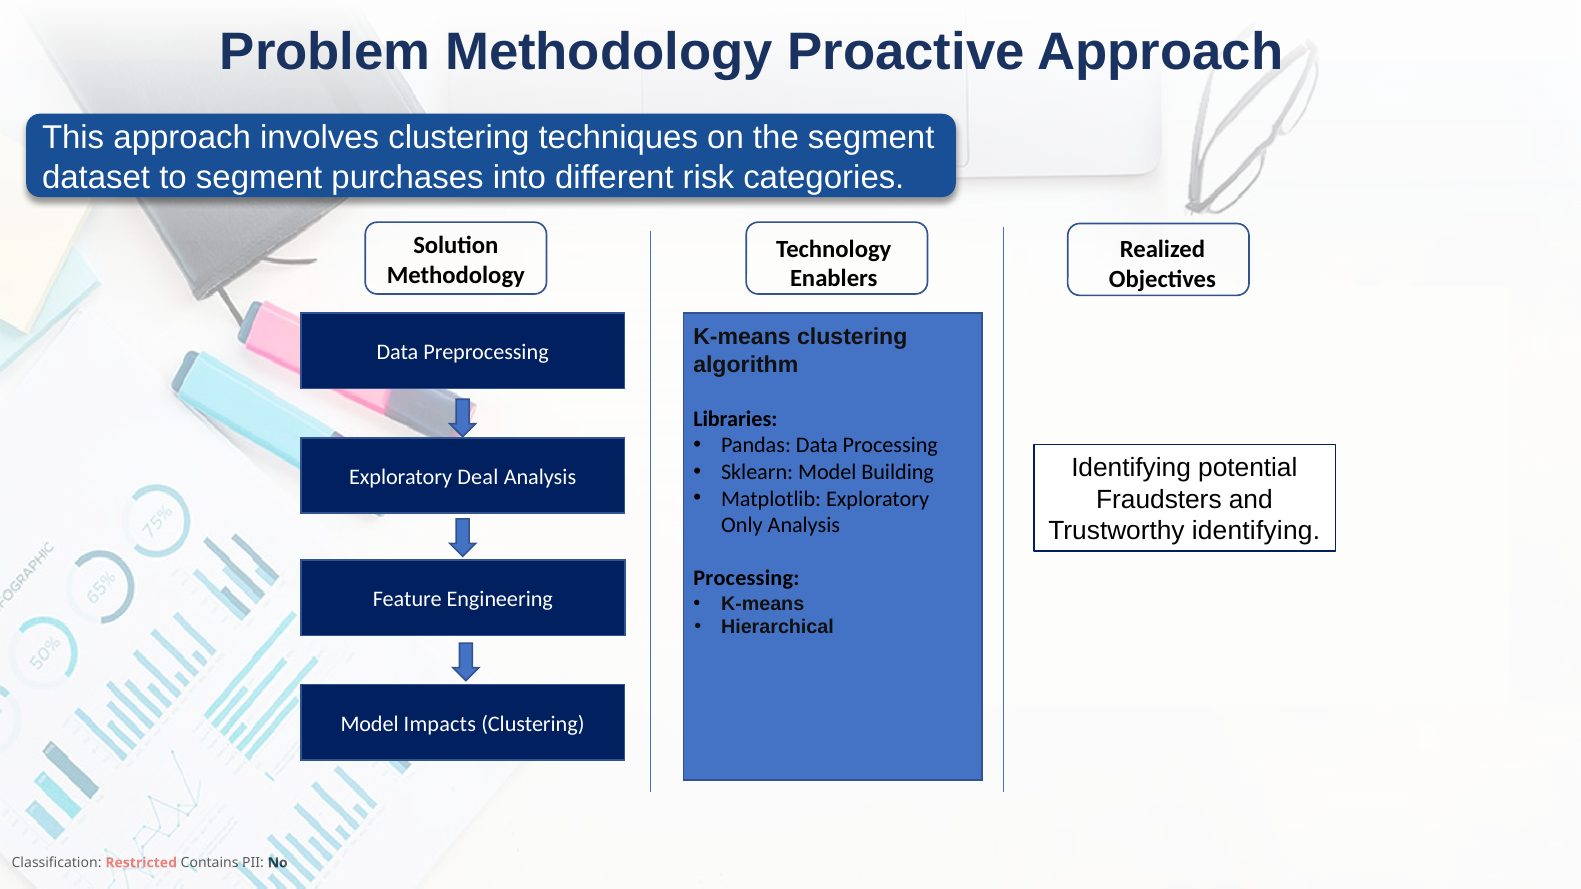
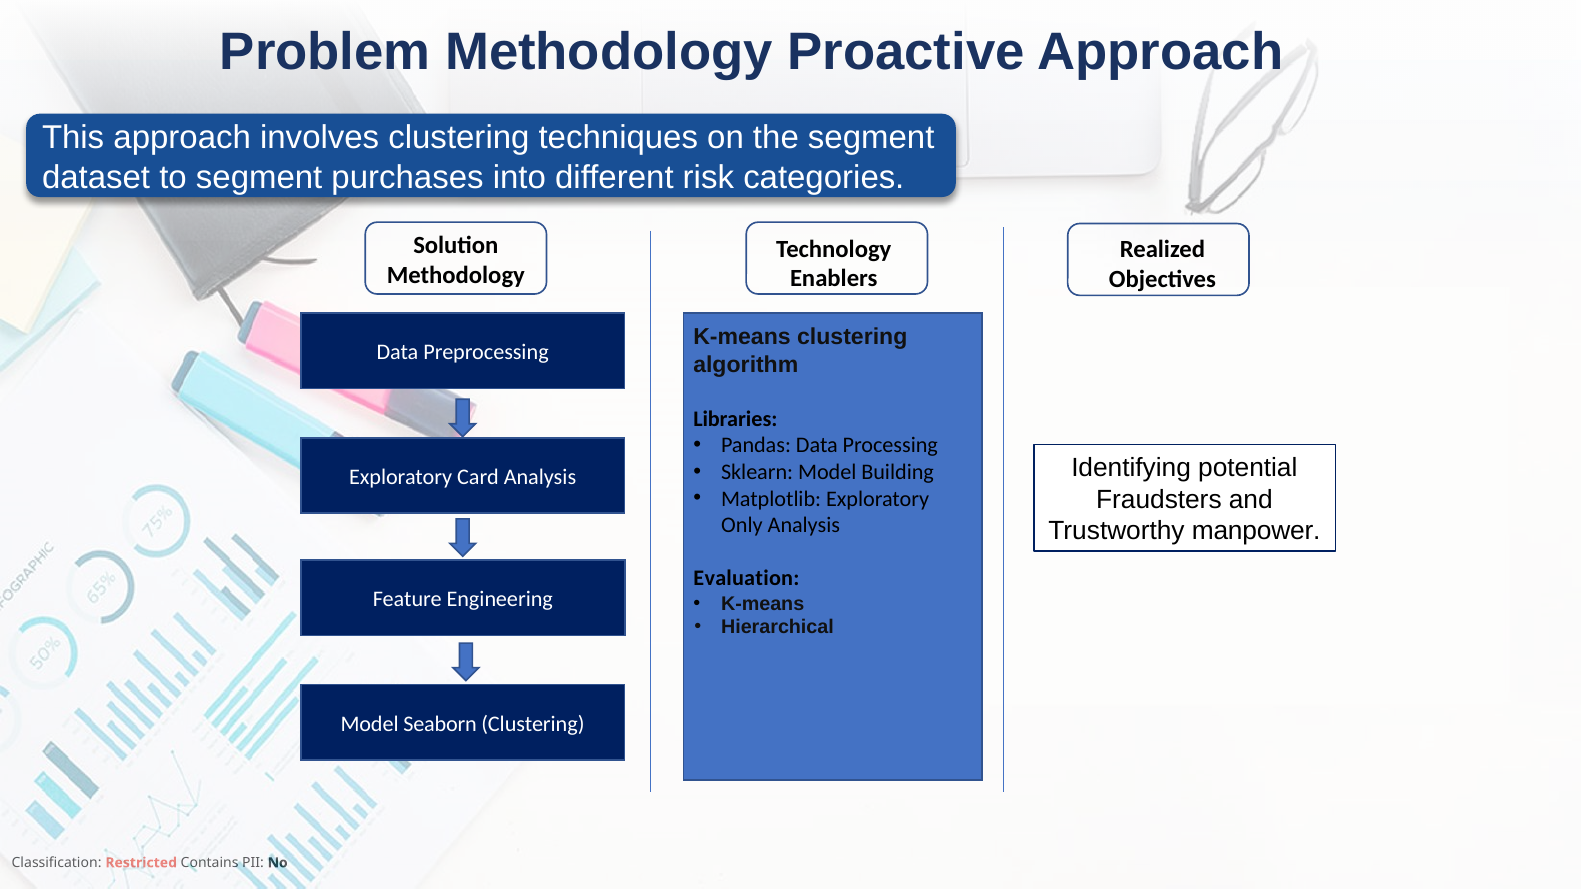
Deal: Deal -> Card
Trustworthy identifying: identifying -> manpower
Processing at (746, 579): Processing -> Evaluation
Impacts: Impacts -> Seaborn
